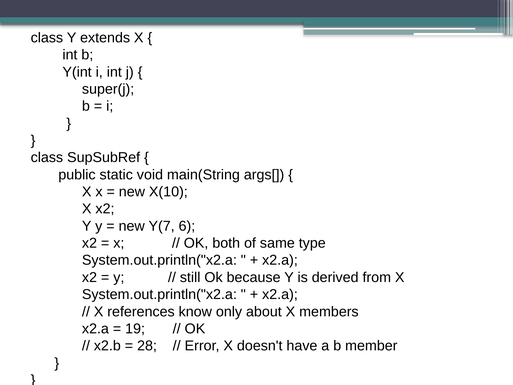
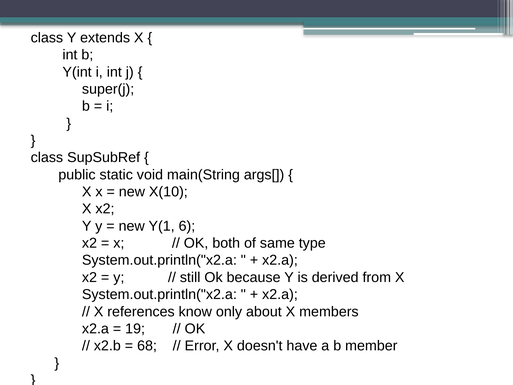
Y(7: Y(7 -> Y(1
28: 28 -> 68
